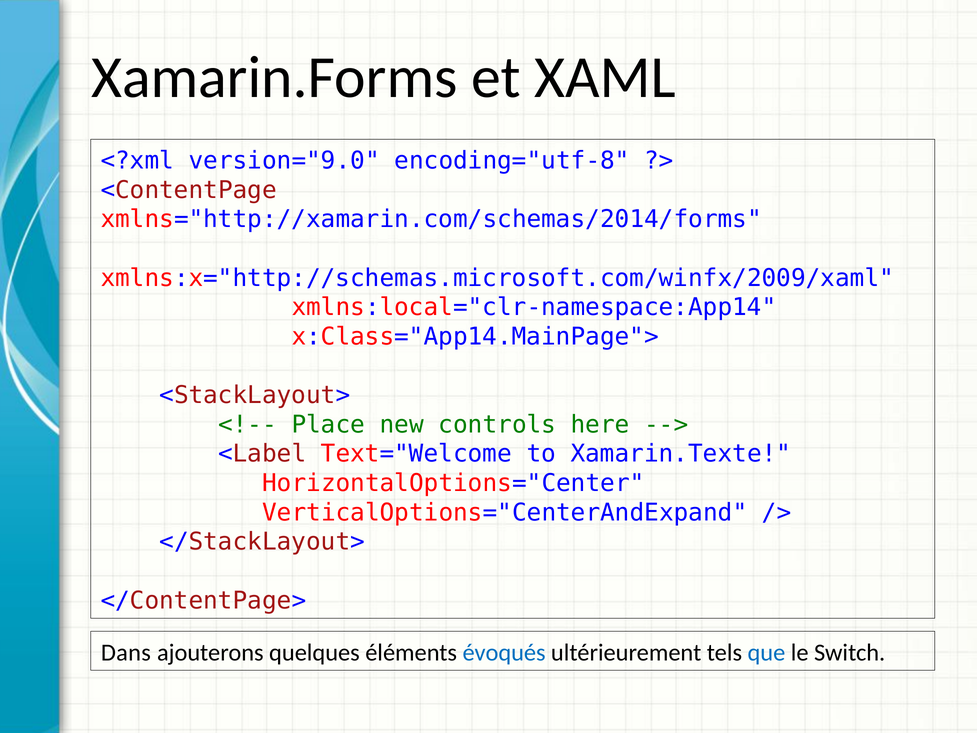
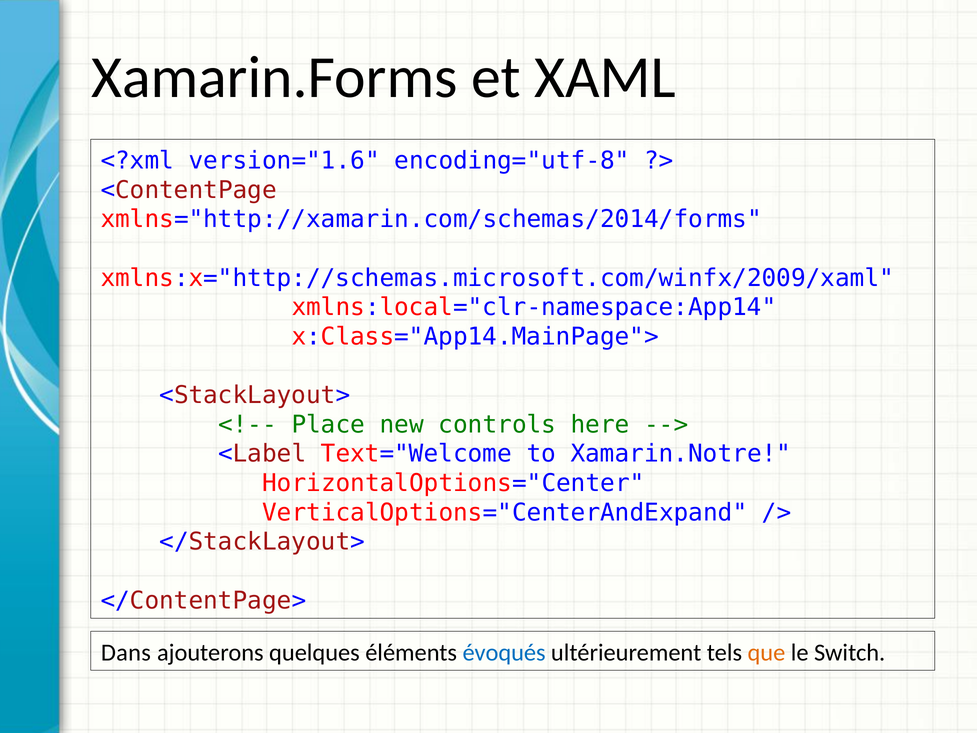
version="9.0: version="9.0 -> version="1.6
Xamarin.Texte: Xamarin.Texte -> Xamarin.Notre
que colour: blue -> orange
